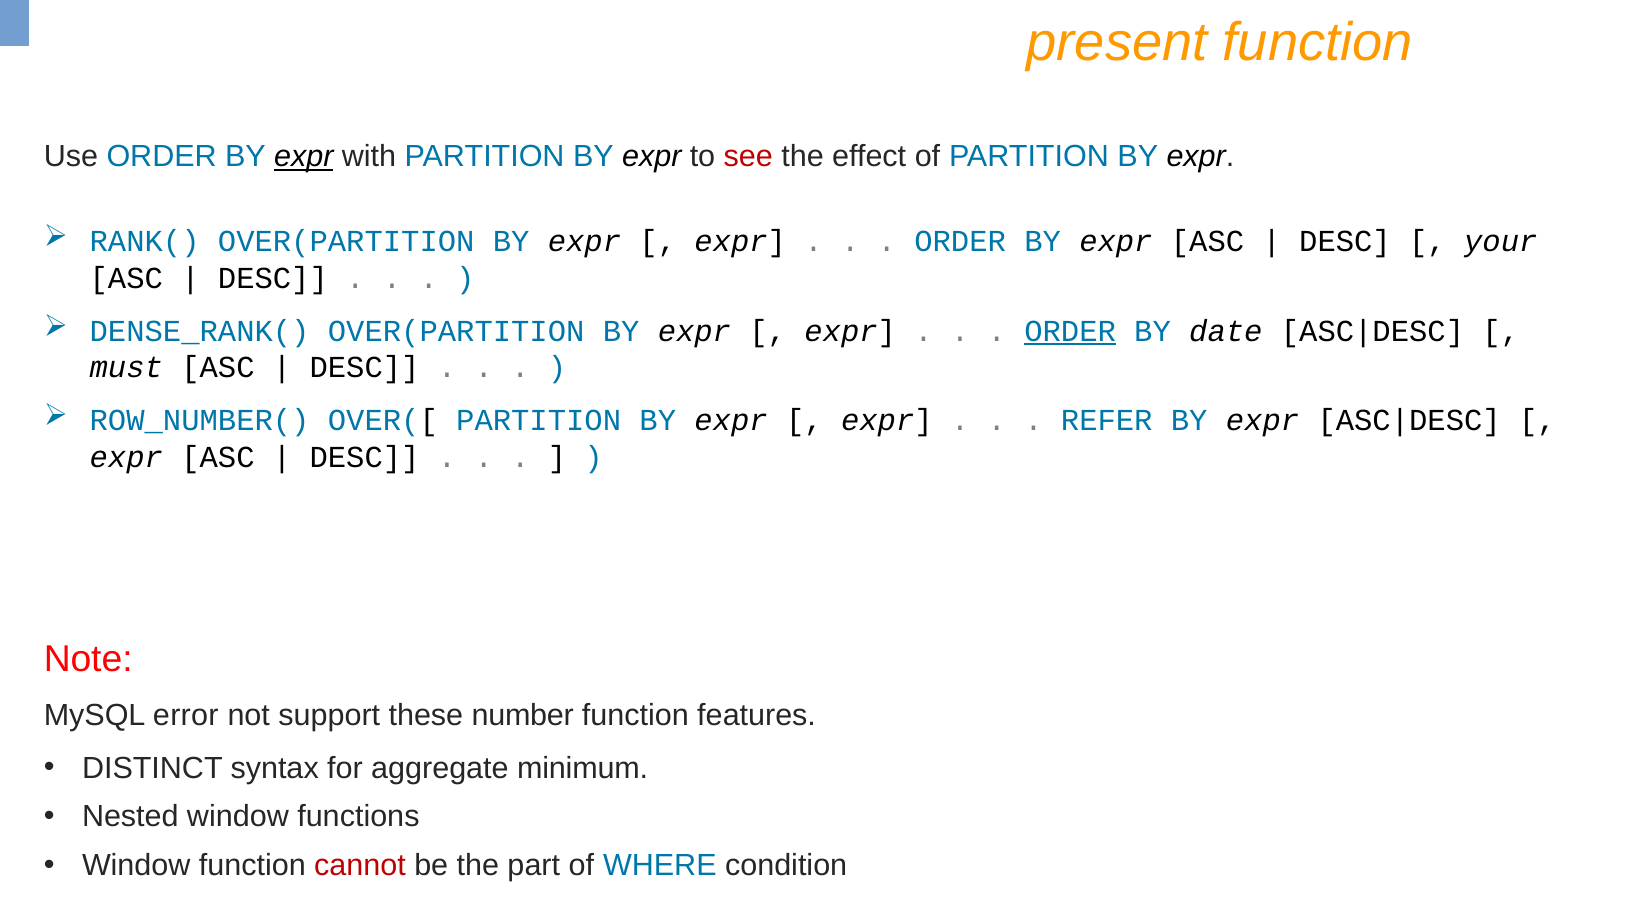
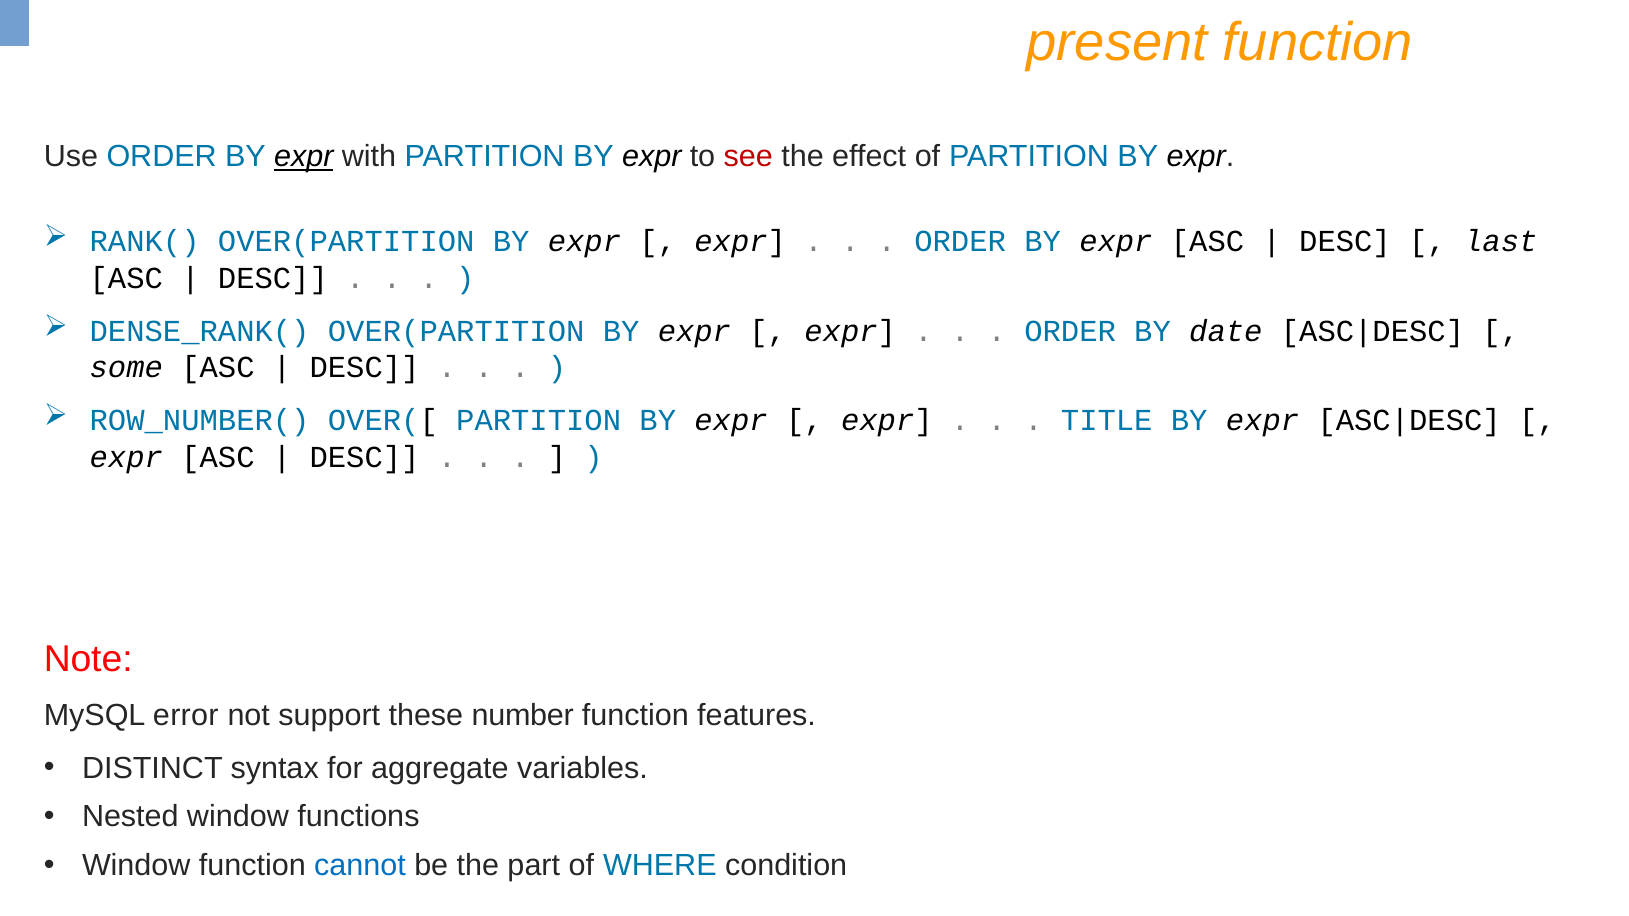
your: your -> last
ORDER at (1070, 331) underline: present -> none
must: must -> some
REFER: REFER -> TITLE
minimum: minimum -> variables
cannot colour: red -> blue
